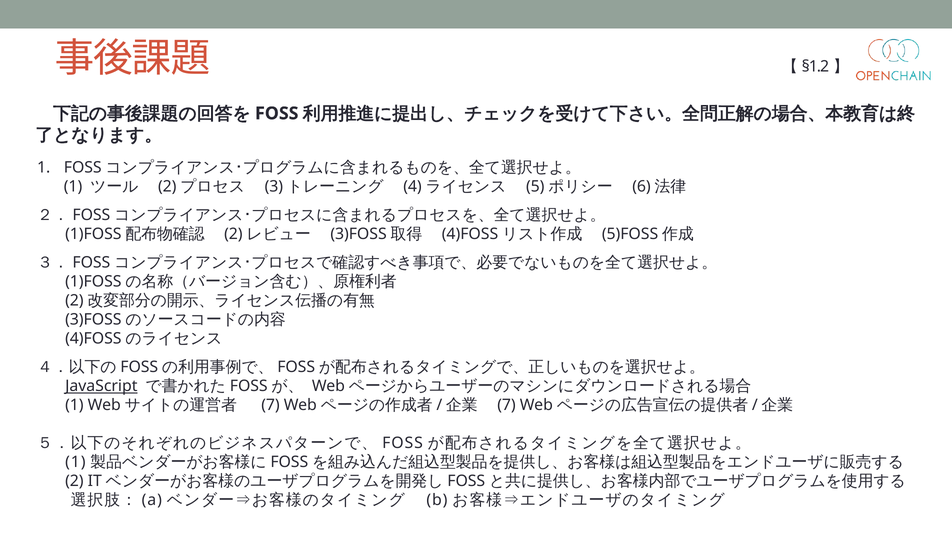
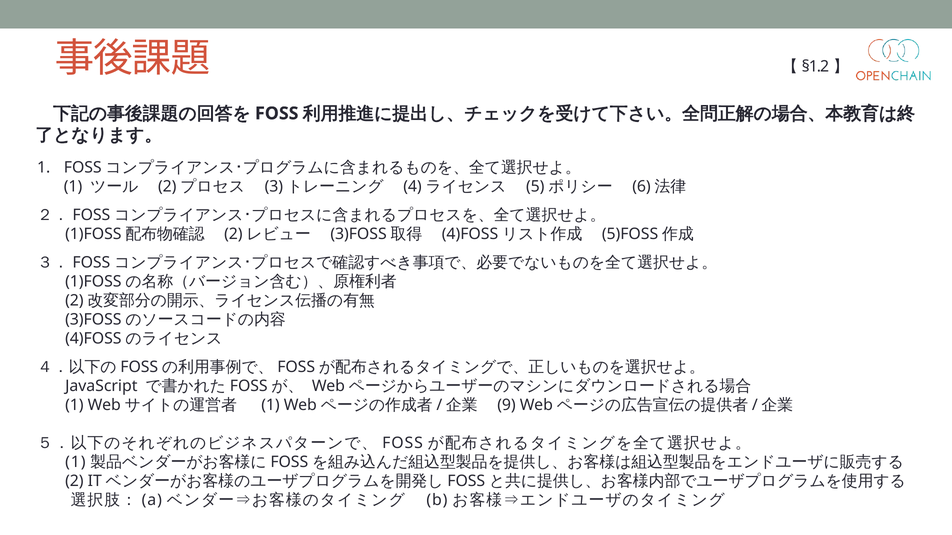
JavaScript underline: present -> none
7 at (270, 405): 7 -> 1
7 at (507, 405): 7 -> 9
